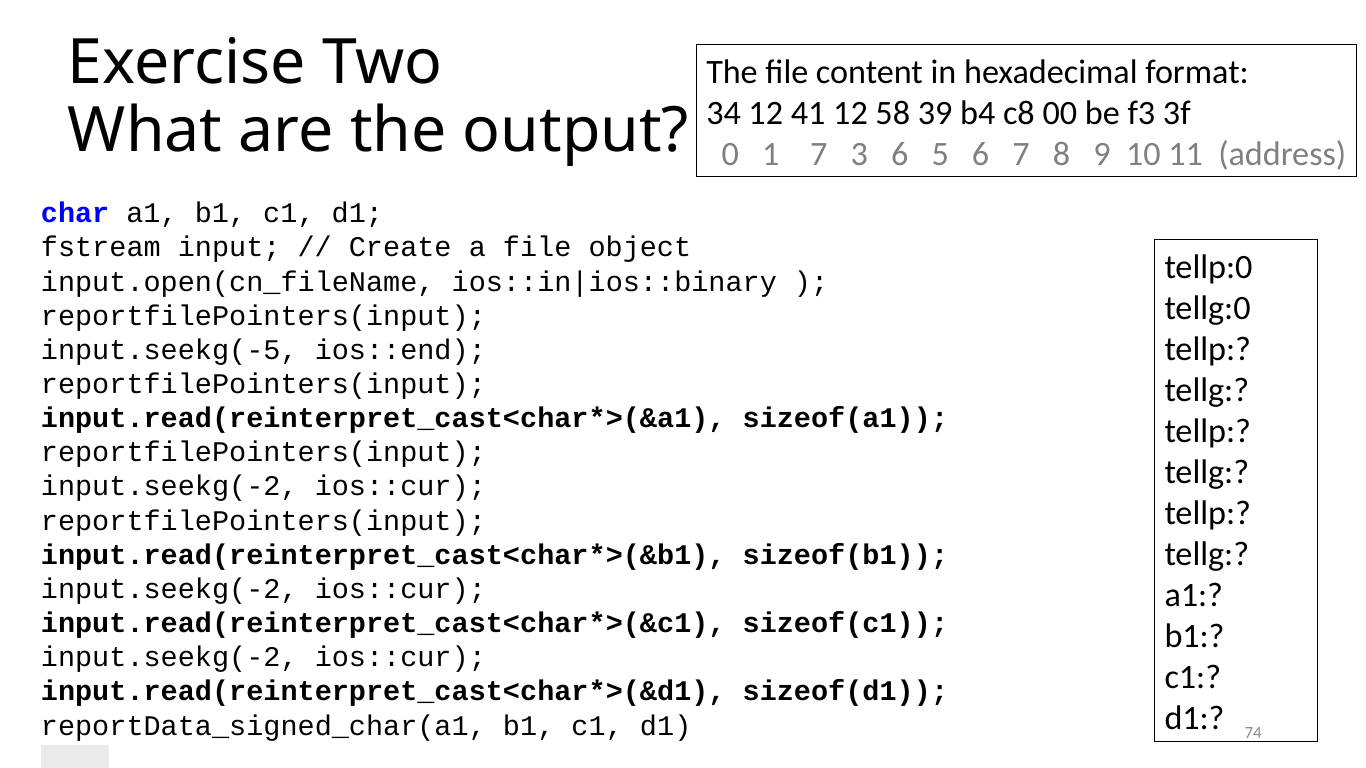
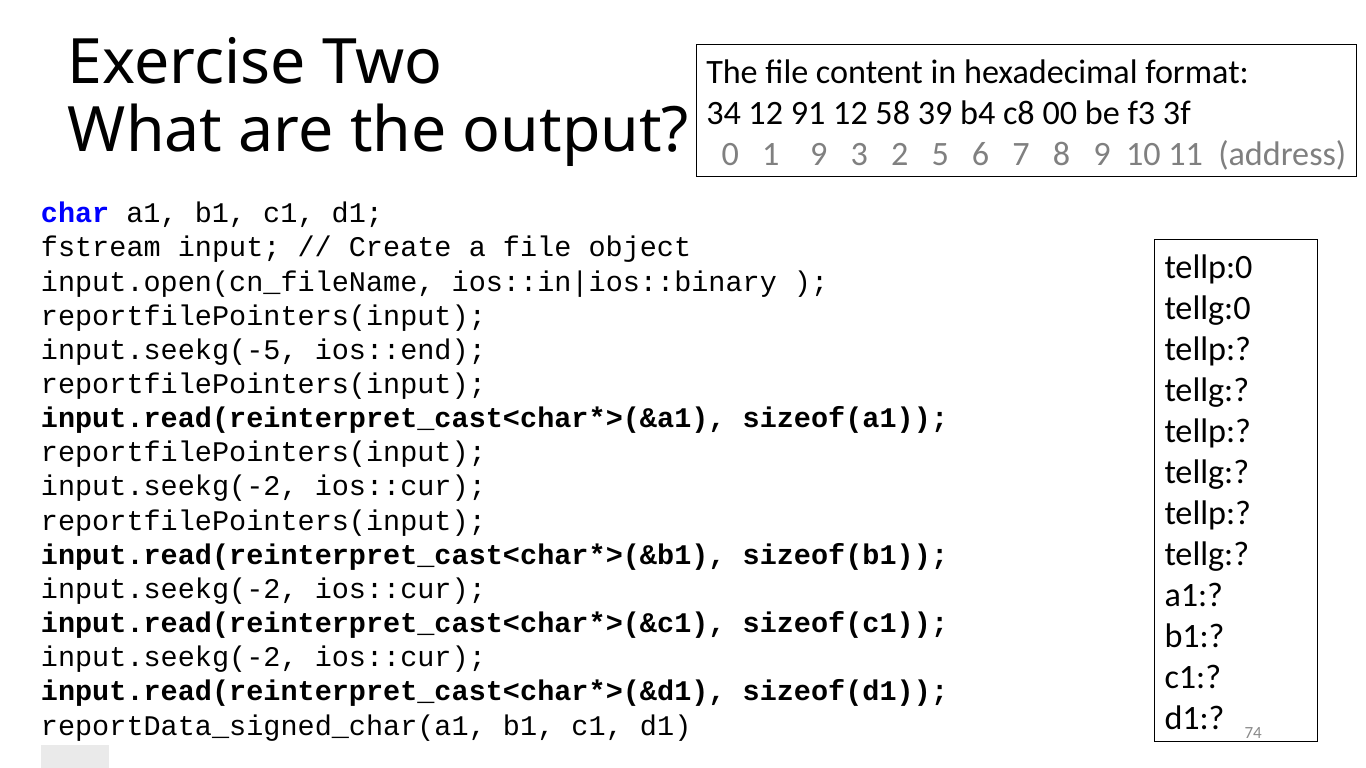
41: 41 -> 91
1 7: 7 -> 9
3 6: 6 -> 2
